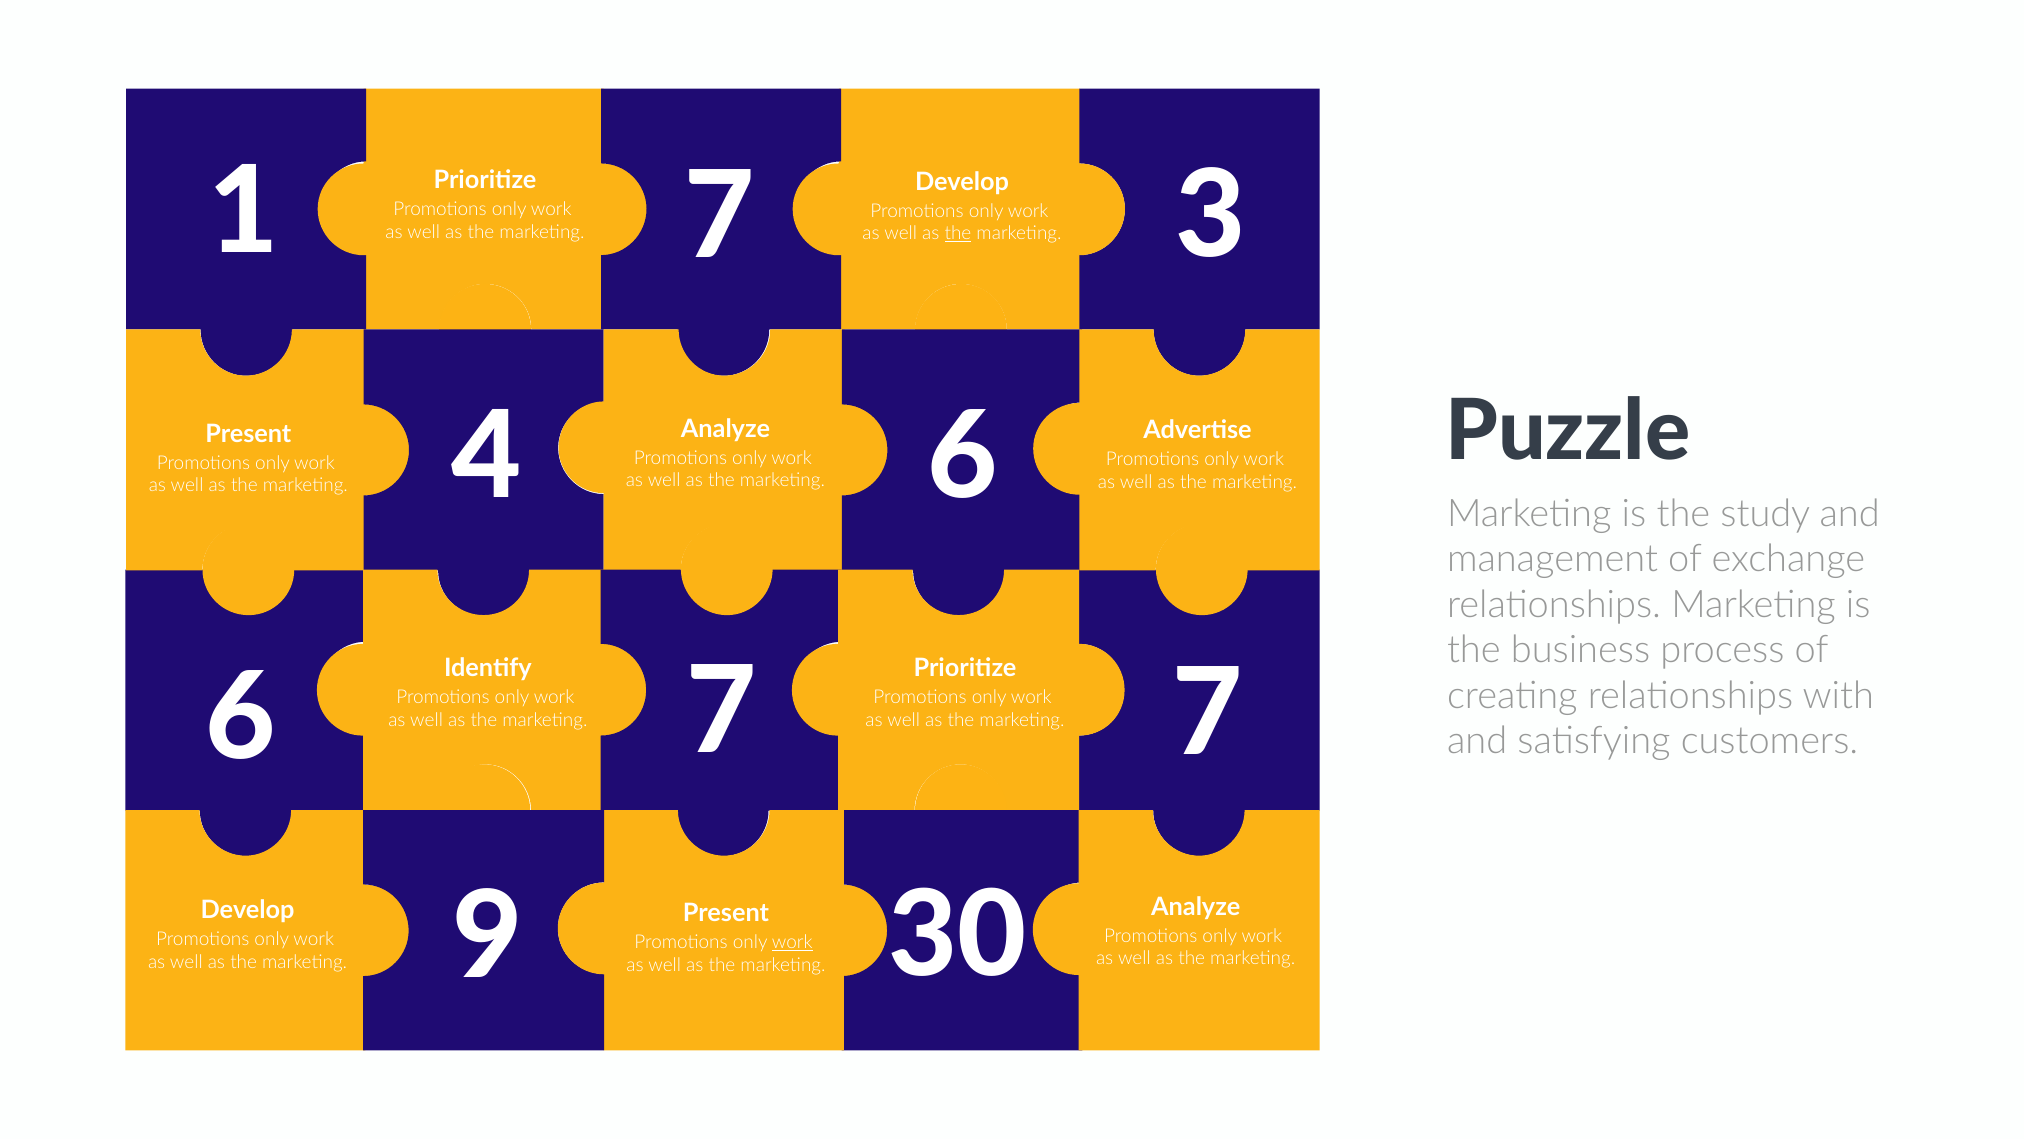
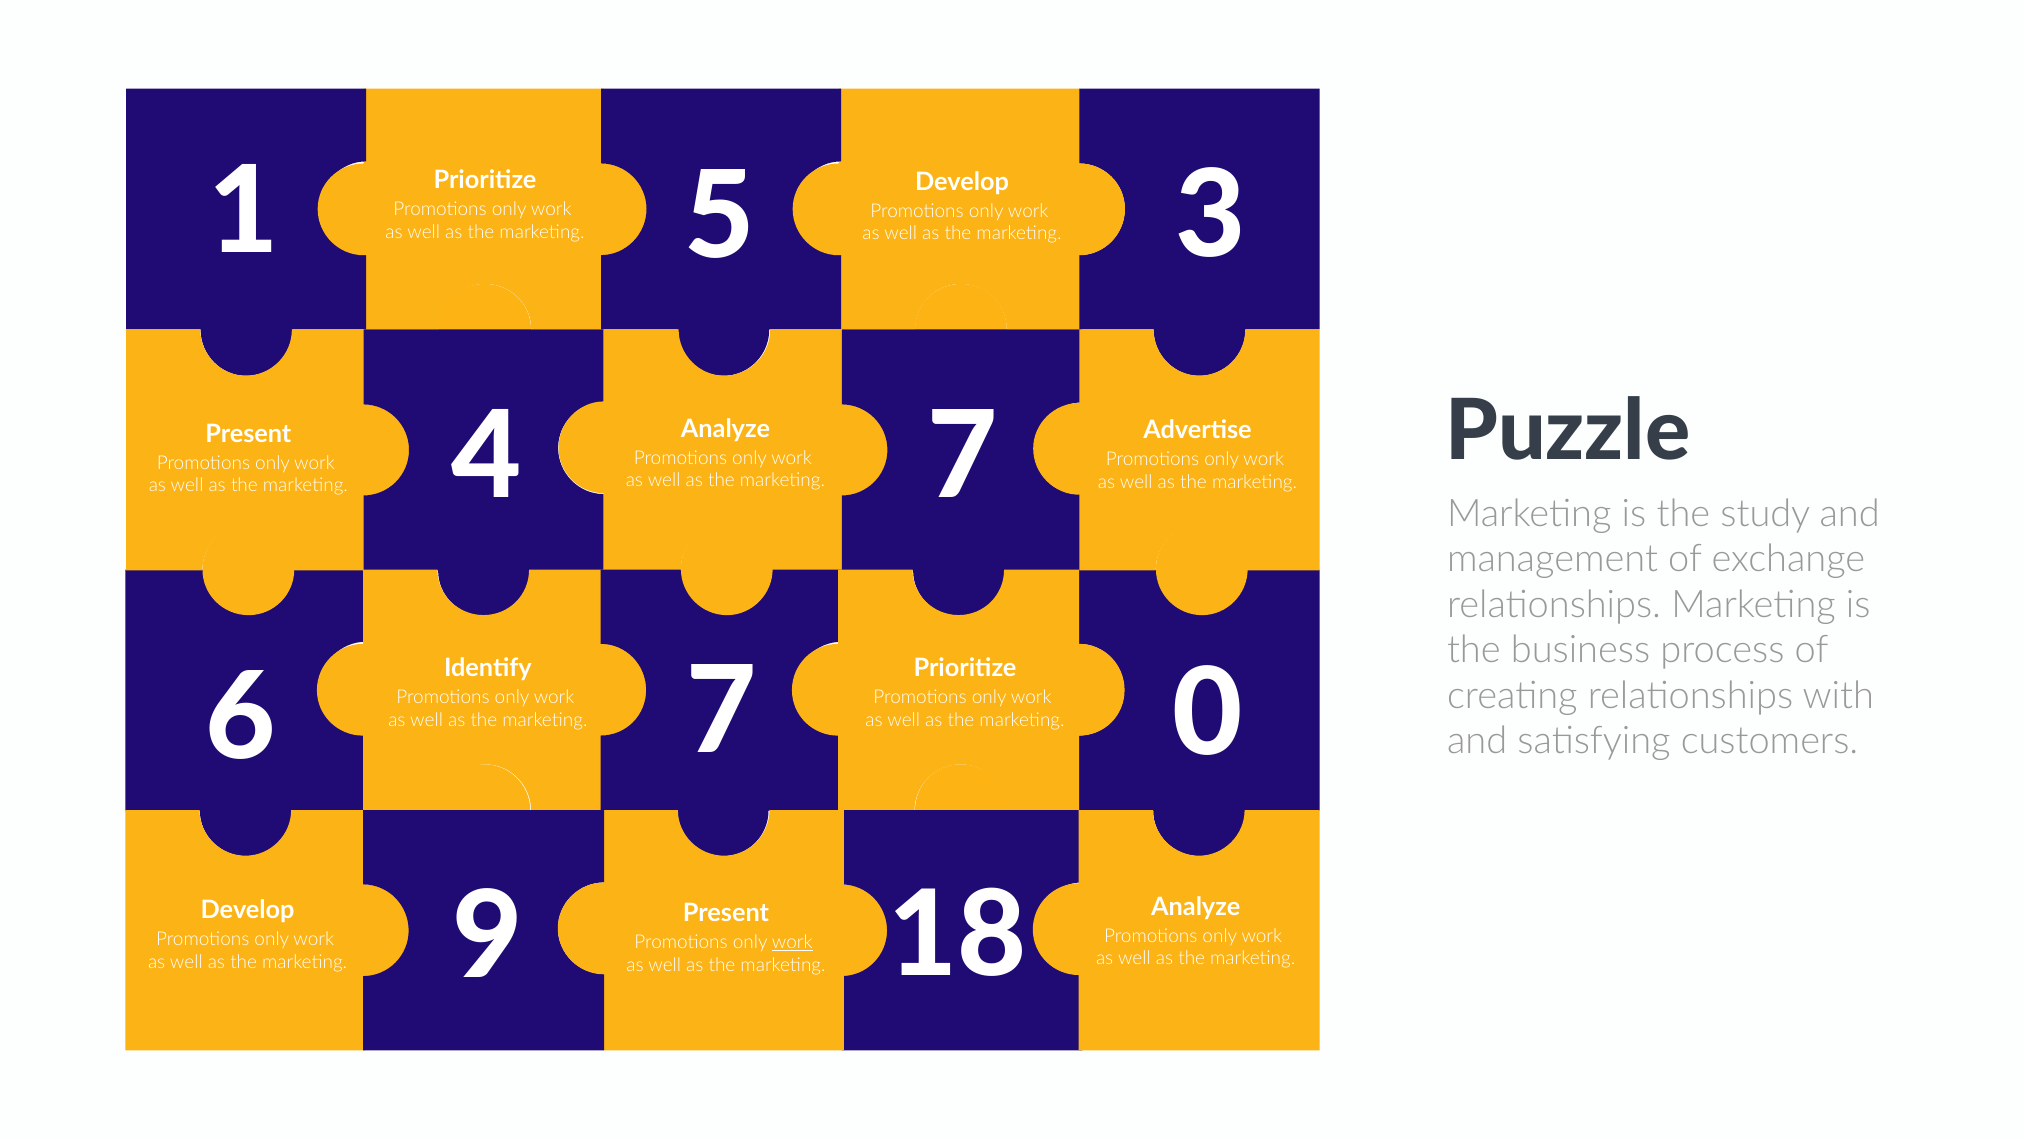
1 7: 7 -> 5
the at (958, 234) underline: present -> none
4 6: 6 -> 7
7 7: 7 -> 0
30: 30 -> 18
